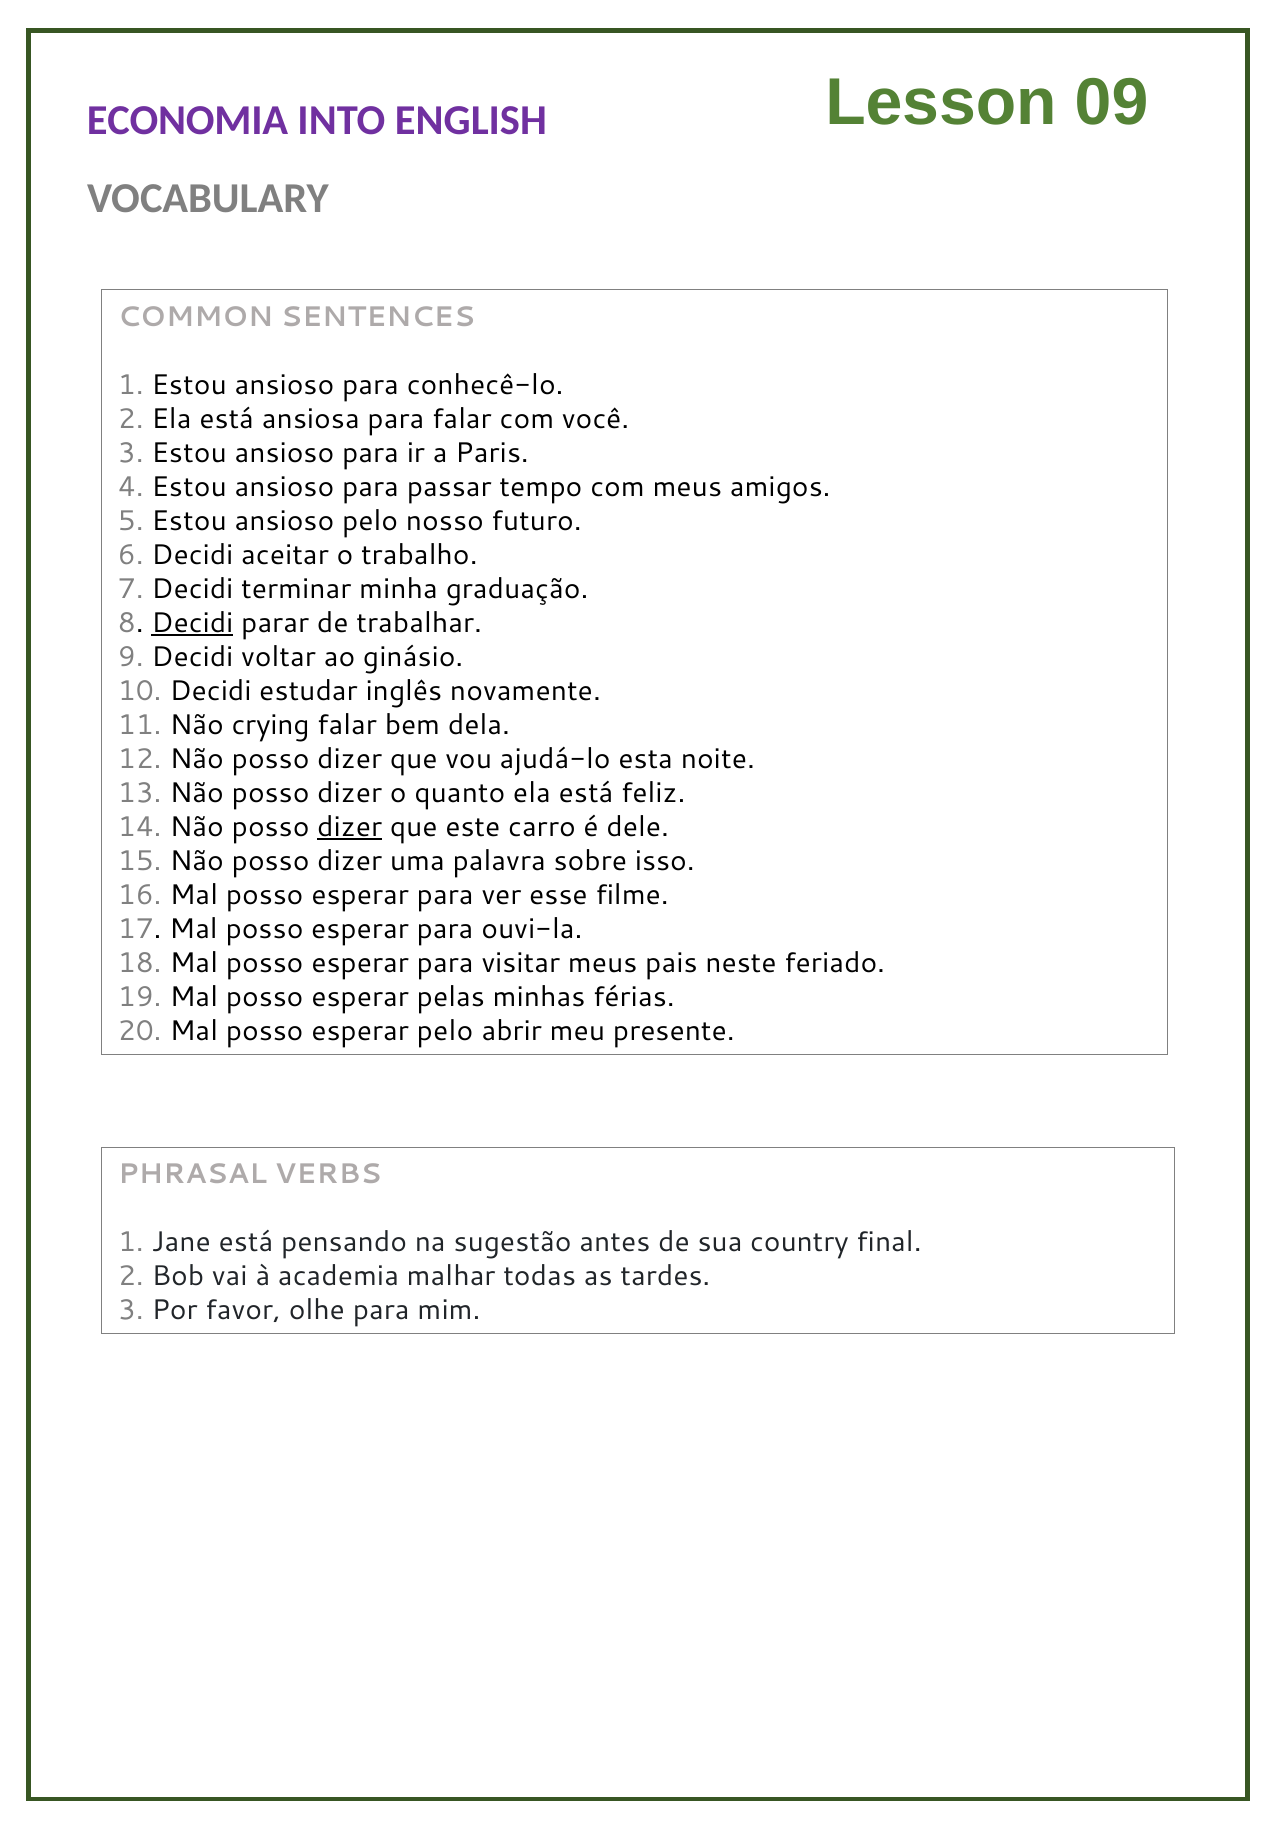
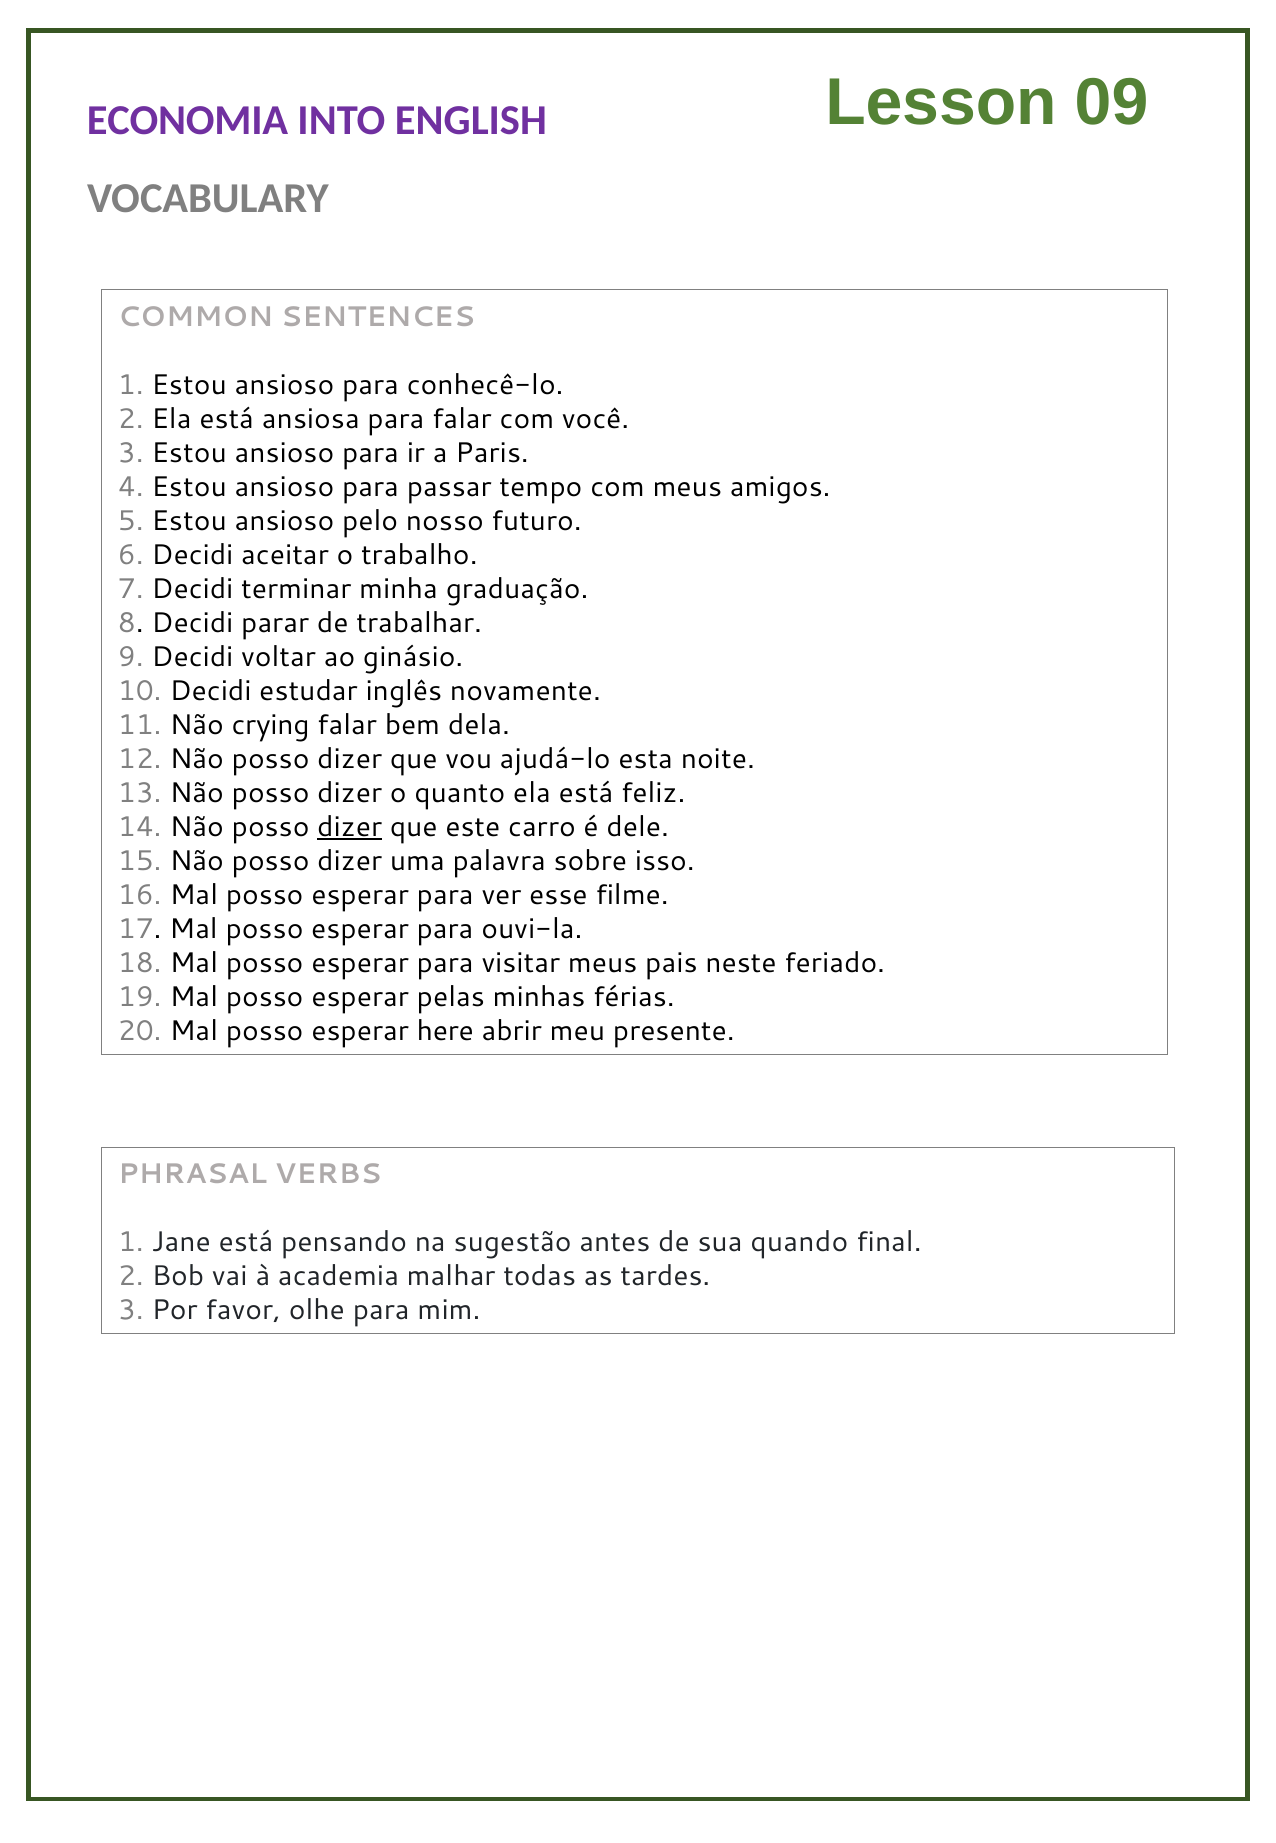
Decidi at (192, 623) underline: present -> none
esperar pelo: pelo -> here
country: country -> quando
